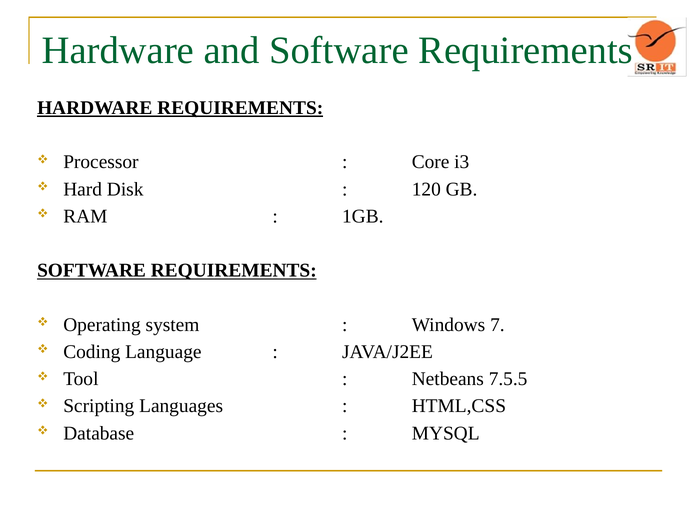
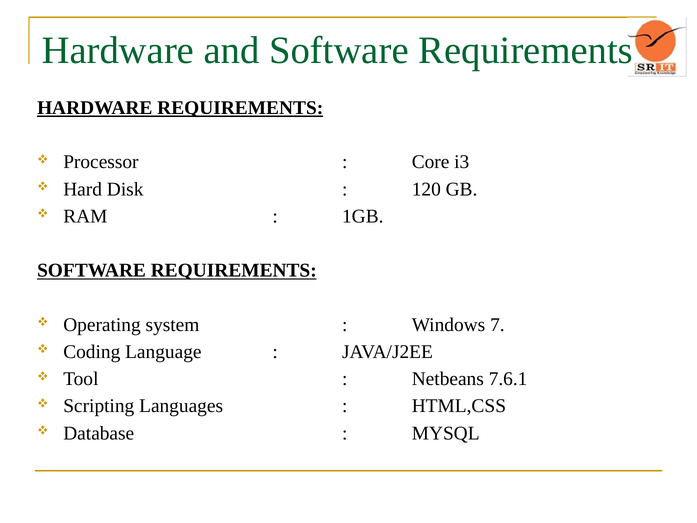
7.5.5: 7.5.5 -> 7.6.1
